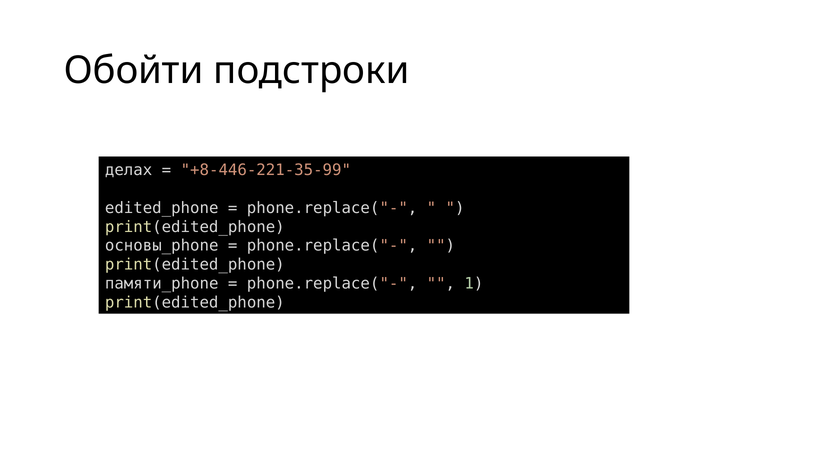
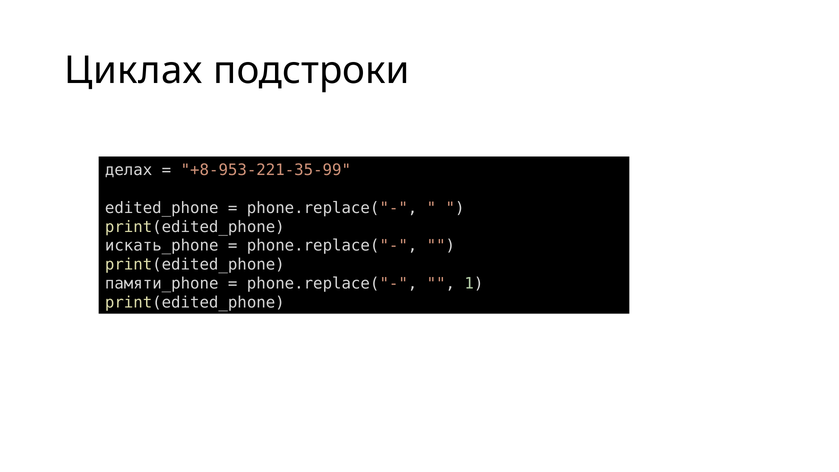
Обойти: Обойти -> Циклах
+8-446-221-35-99: +8-446-221-35-99 -> +8-953-221-35-99
основы_phone: основы_phone -> искать_phone
